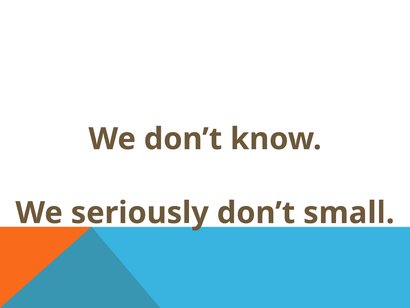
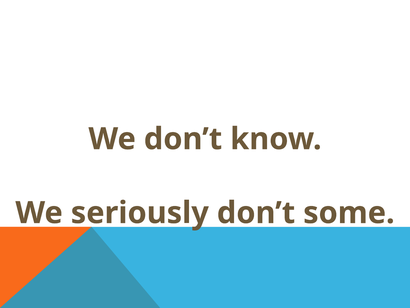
small: small -> some
